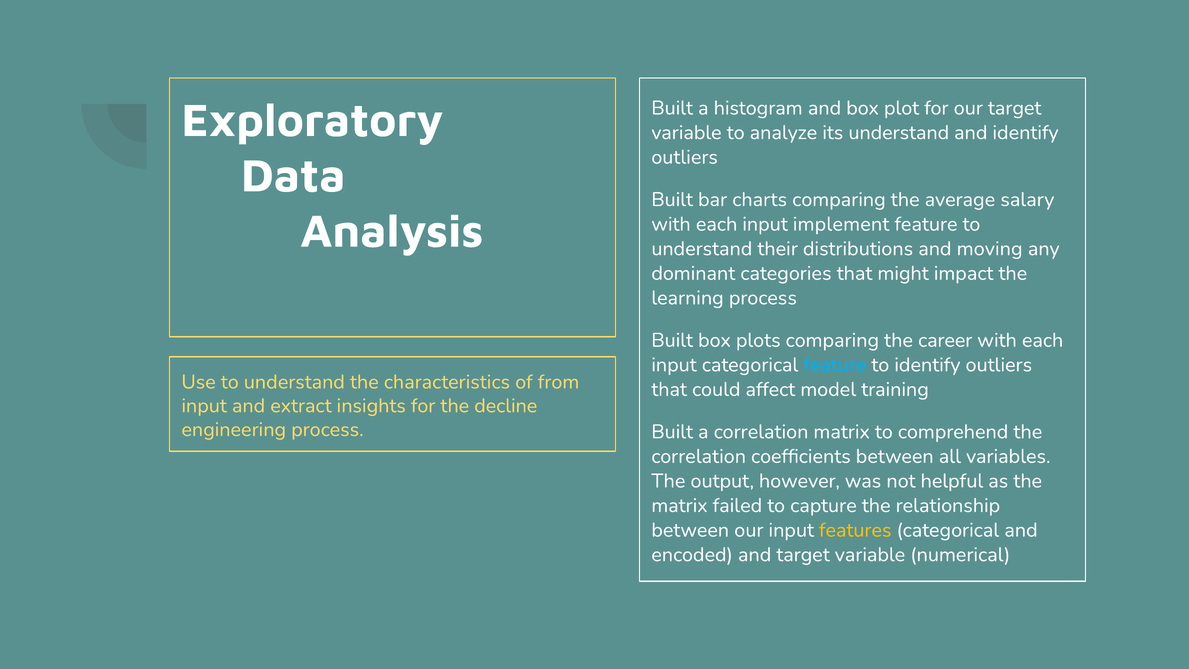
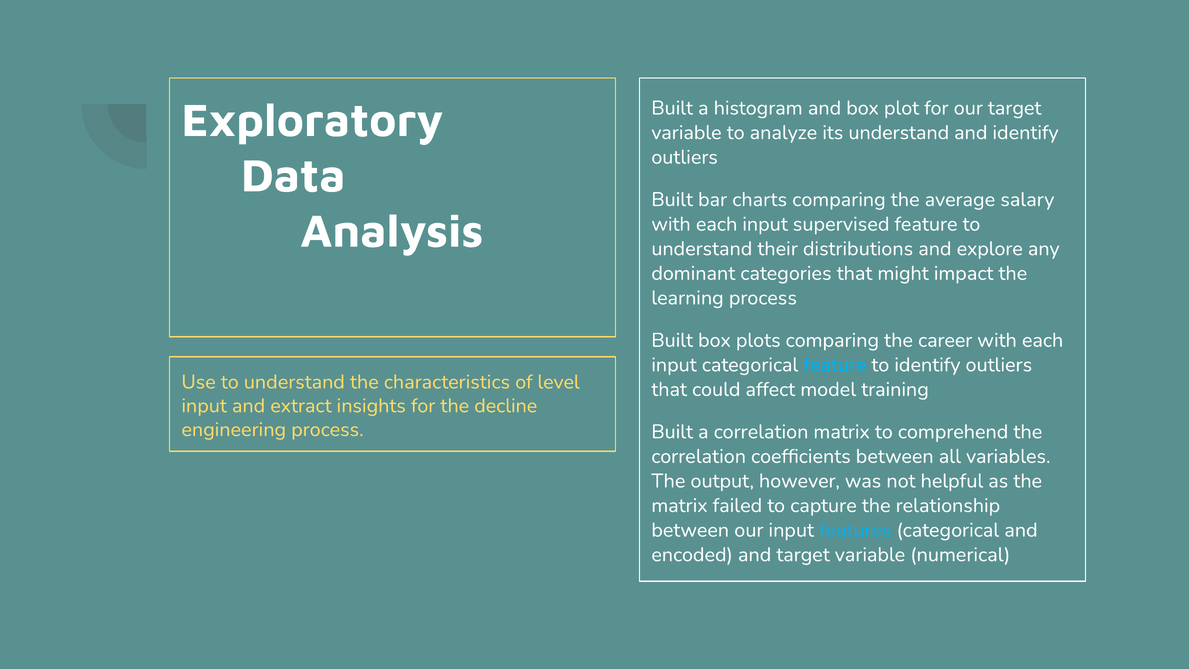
implement: implement -> supervised
moving: moving -> explore
from: from -> level
features colour: yellow -> light blue
